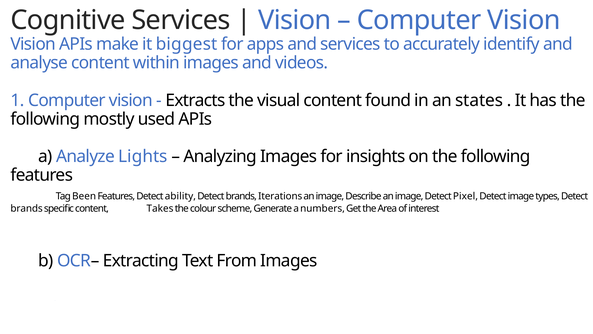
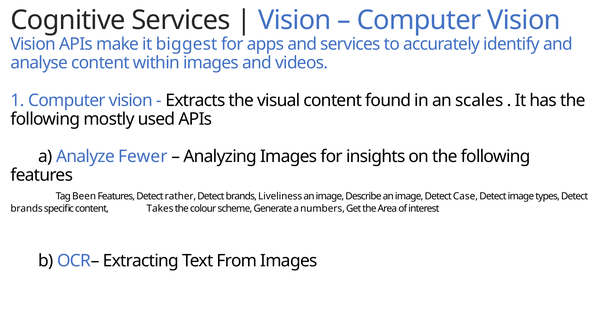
states: states -> scales
Lights: Lights -> Fewer
ability: ability -> rather
Iterations: Iterations -> Liveliness
Pixel: Pixel -> Case
